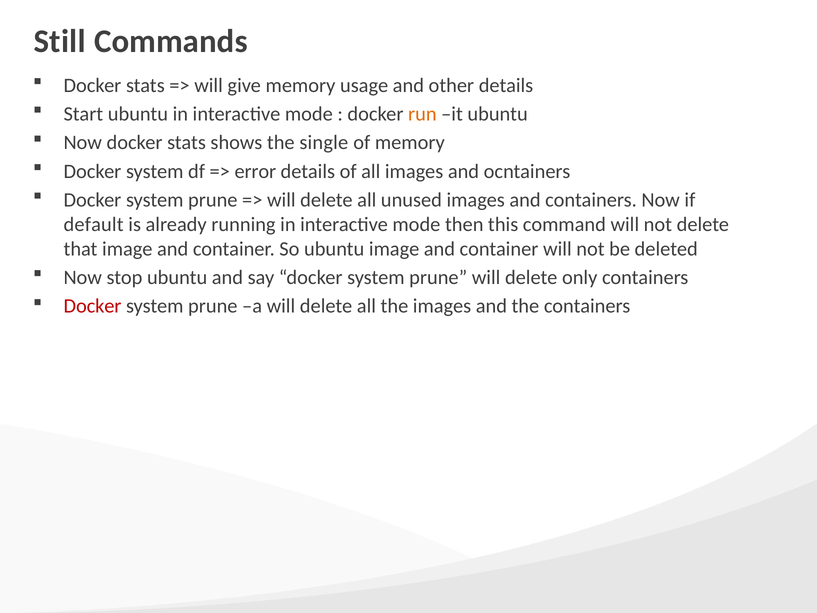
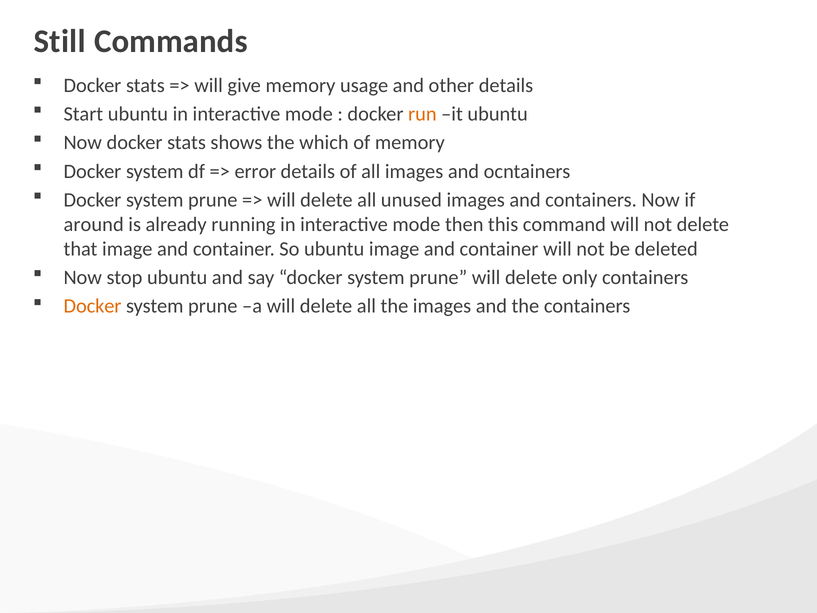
single: single -> which
default: default -> around
Docker at (92, 306) colour: red -> orange
